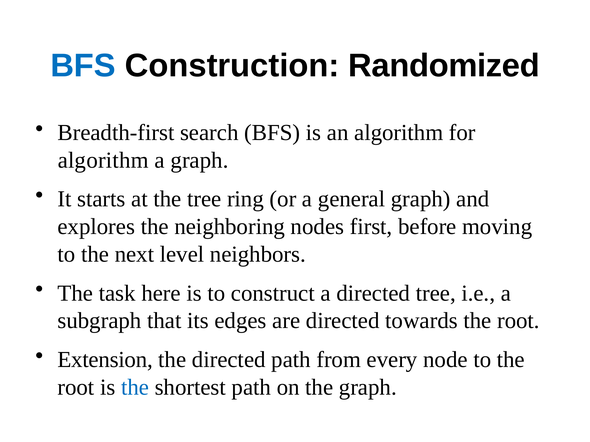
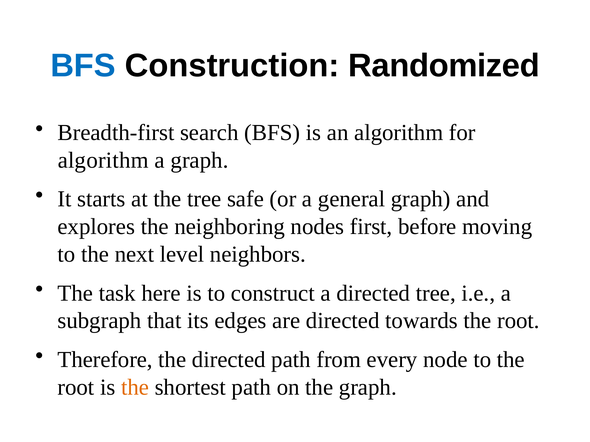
ring: ring -> safe
Extension: Extension -> Therefore
the at (135, 388) colour: blue -> orange
